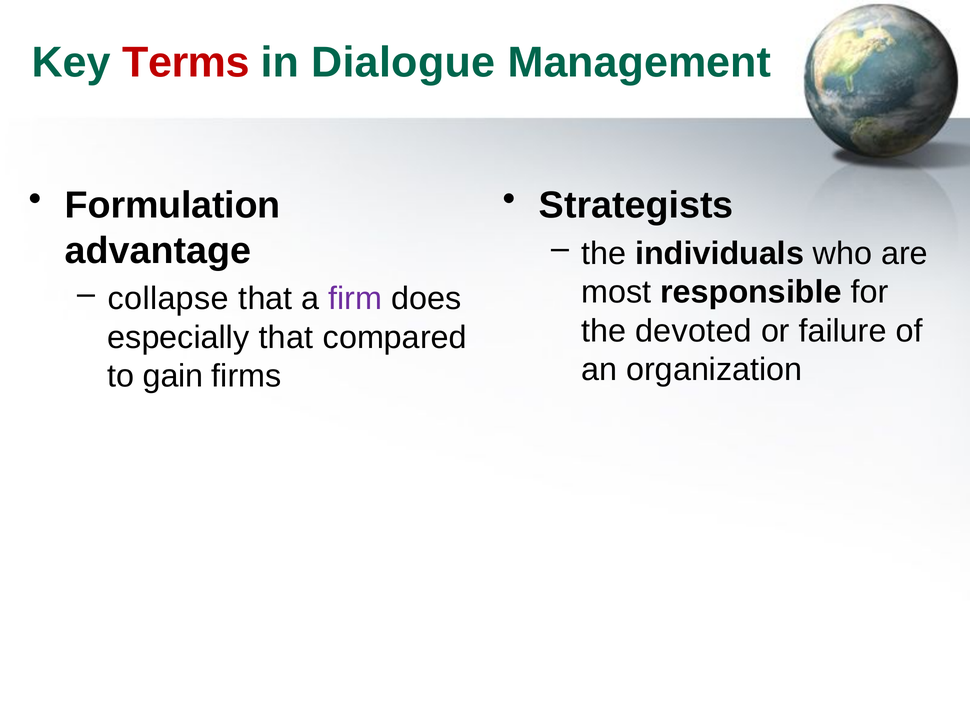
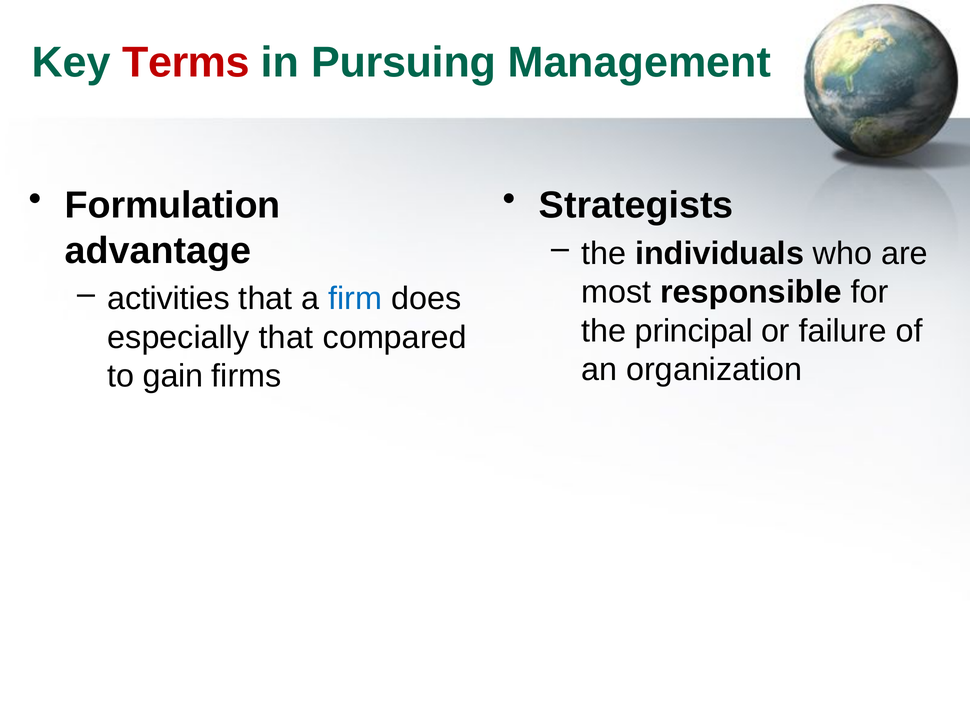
Dialogue: Dialogue -> Pursuing
collapse: collapse -> activities
firm colour: purple -> blue
devoted: devoted -> principal
